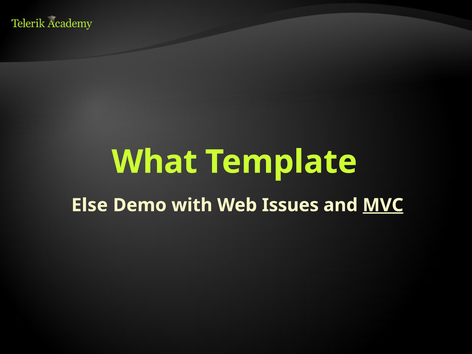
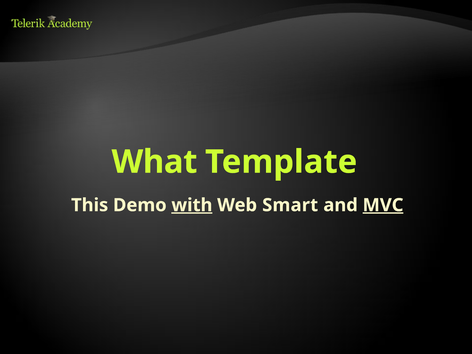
Else: Else -> This
with underline: none -> present
Issues: Issues -> Smart
